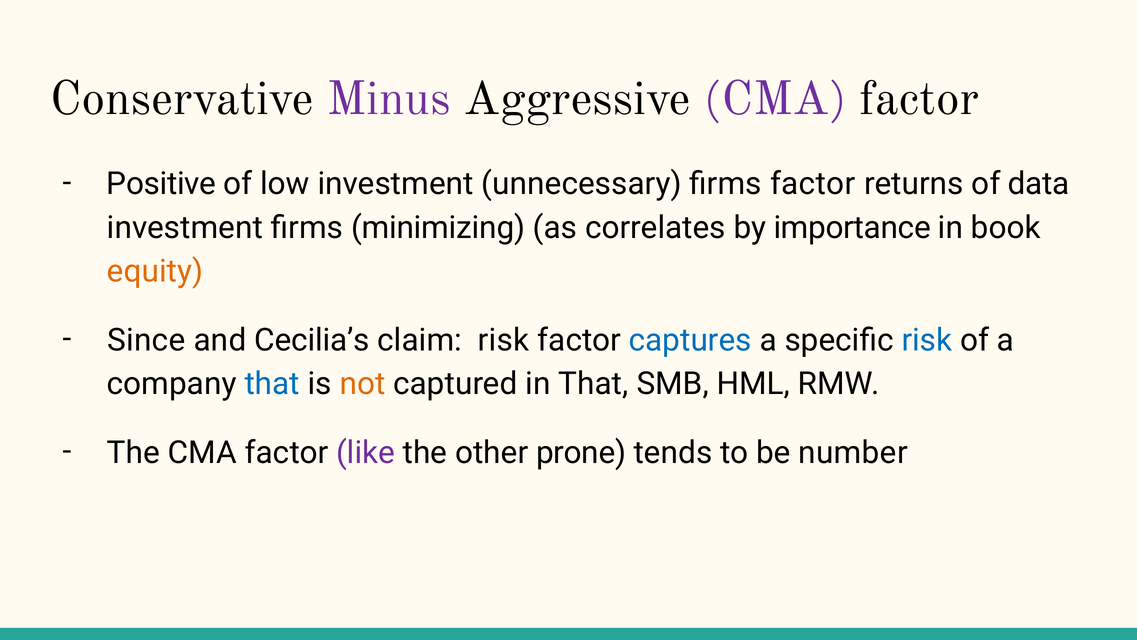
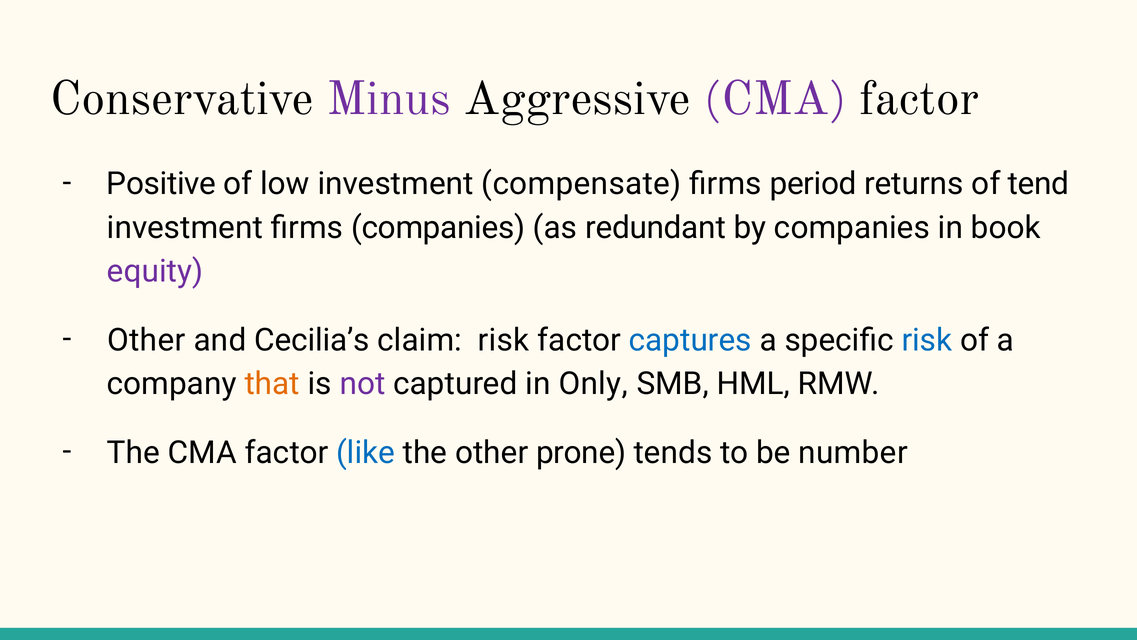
unnecessary: unnecessary -> compensate
firms factor: factor -> period
data: data -> tend
firms minimizing: minimizing -> companies
correlates: correlates -> redundant
by importance: importance -> companies
equity colour: orange -> purple
Since at (146, 340): Since -> Other
that at (272, 384) colour: blue -> orange
not colour: orange -> purple
in That: That -> Only
like colour: purple -> blue
